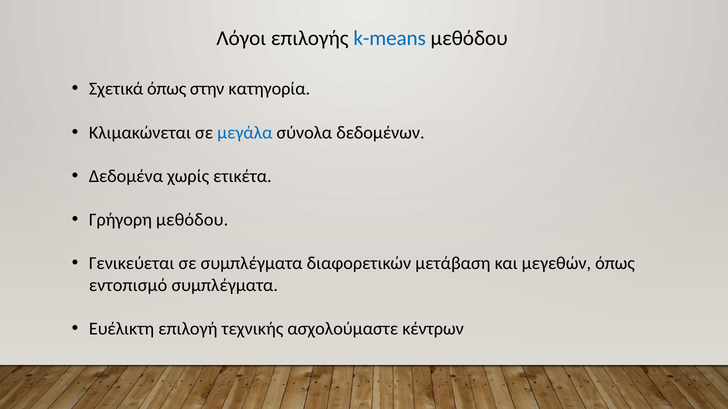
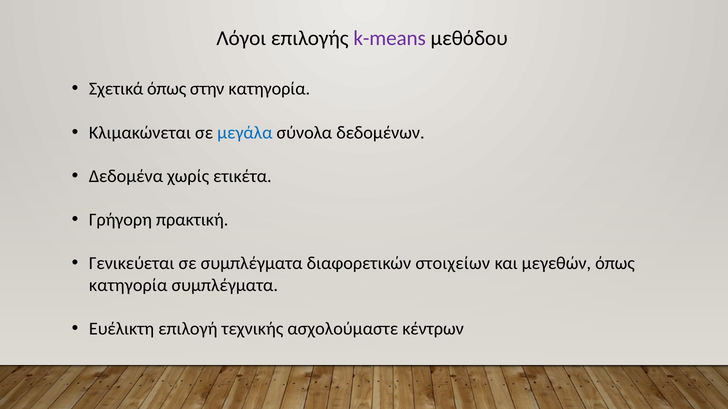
k-means colour: blue -> purple
Γρήγορη μεθόδου: μεθόδου -> πρακτική
μετάβαση: μετάβαση -> στοιχείων
εντοπισμό at (128, 286): εντοπισμό -> κατηγορία
